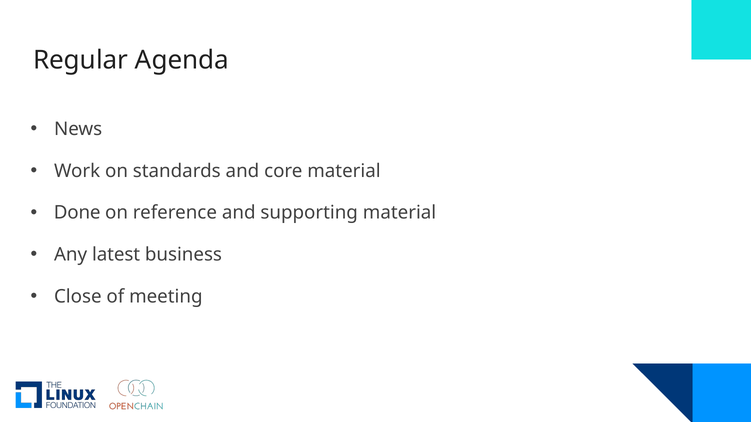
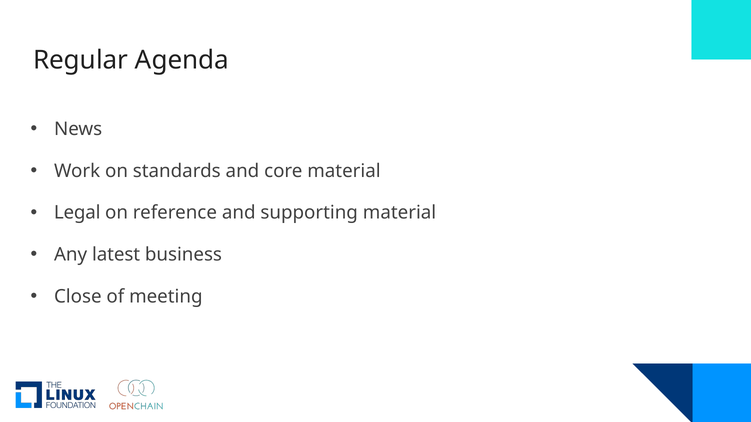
Done: Done -> Legal
